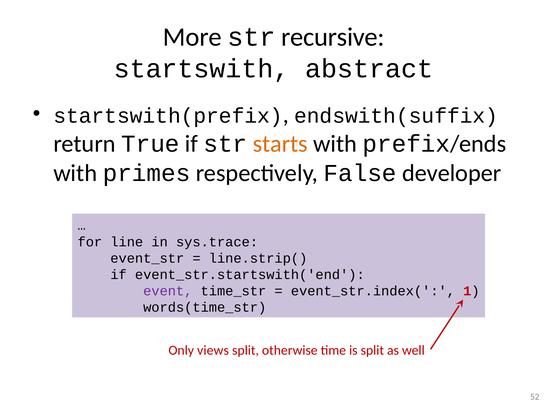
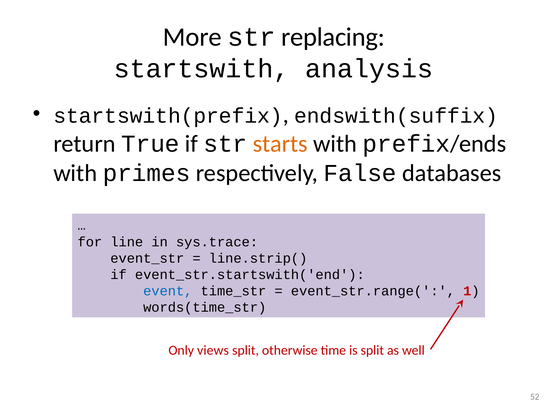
recursive: recursive -> replacing
abstract: abstract -> analysis
developer: developer -> databases
event colour: purple -> blue
event_str.index(: event_str.index( -> event_str.range(
